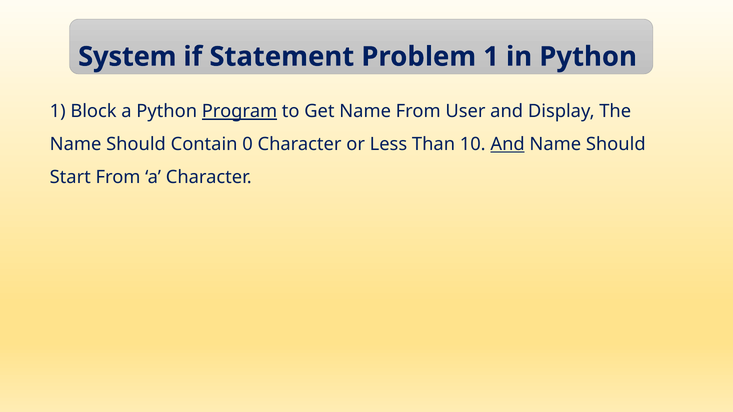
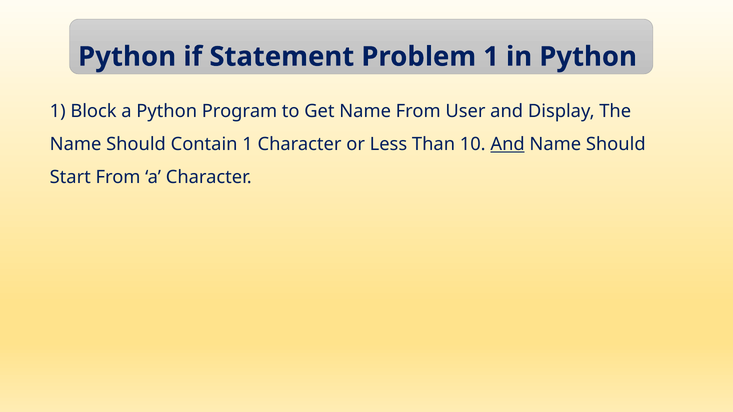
System at (127, 57): System -> Python
Program underline: present -> none
Contain 0: 0 -> 1
